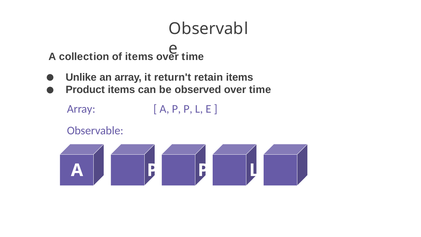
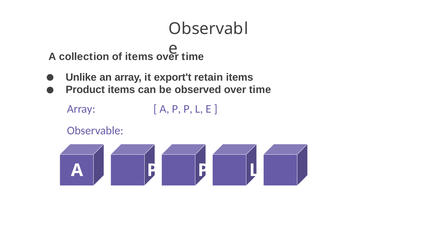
return't: return't -> export't
